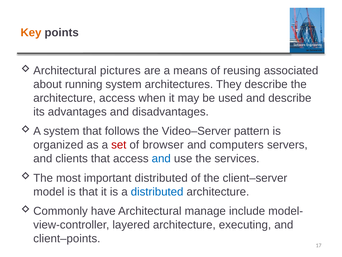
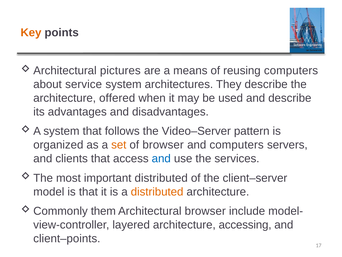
reusing associated: associated -> computers
running: running -> service
architecture access: access -> offered
set colour: red -> orange
distributed at (157, 191) colour: blue -> orange
have: have -> them
Architectural manage: manage -> browser
executing: executing -> accessing
